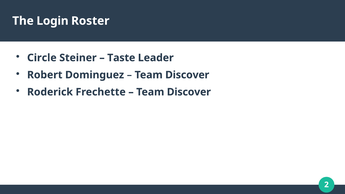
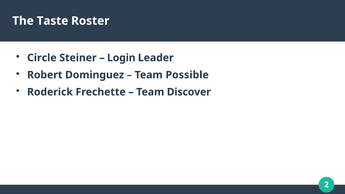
Login: Login -> Taste
Taste: Taste -> Login
Discover at (187, 75): Discover -> Possible
